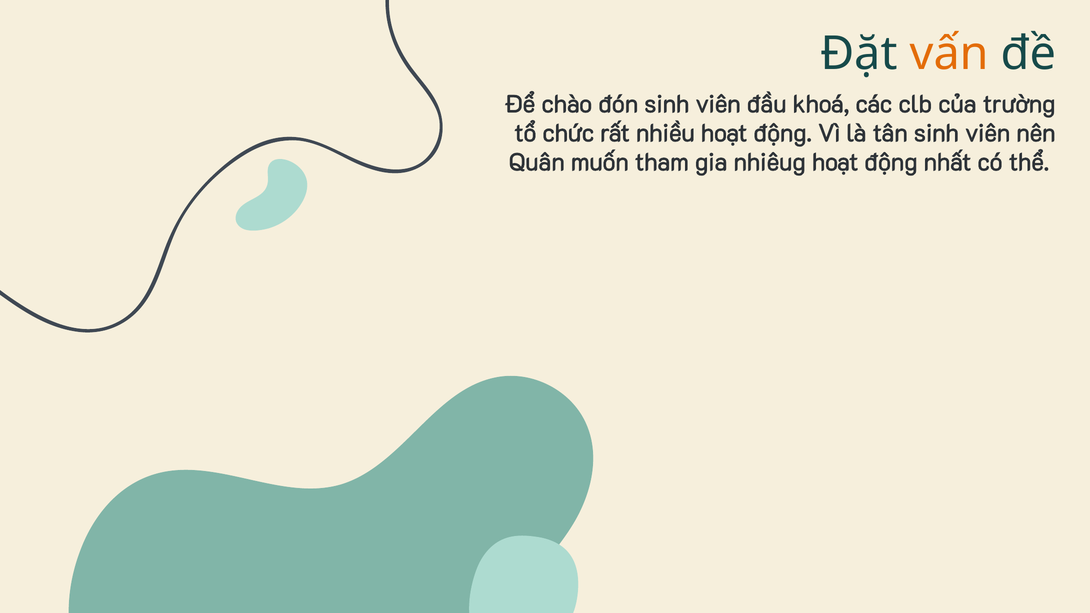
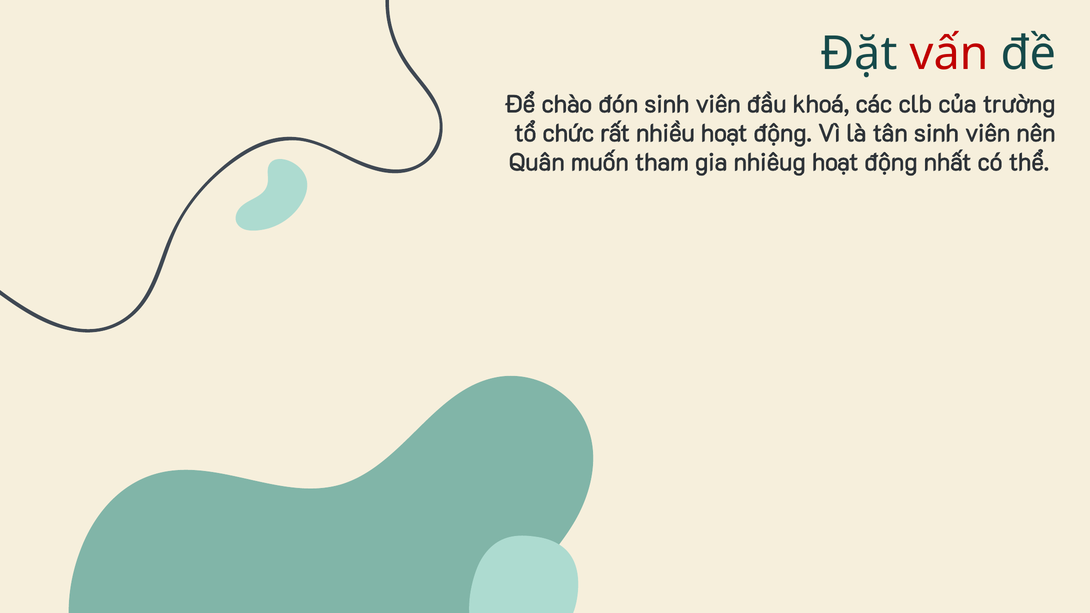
vấn colour: orange -> red
